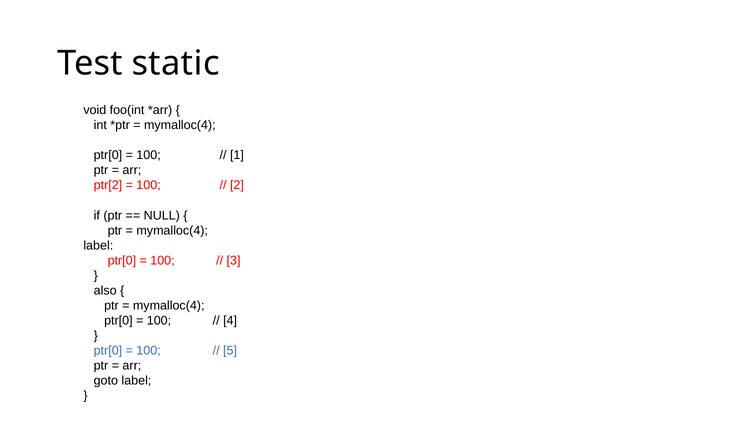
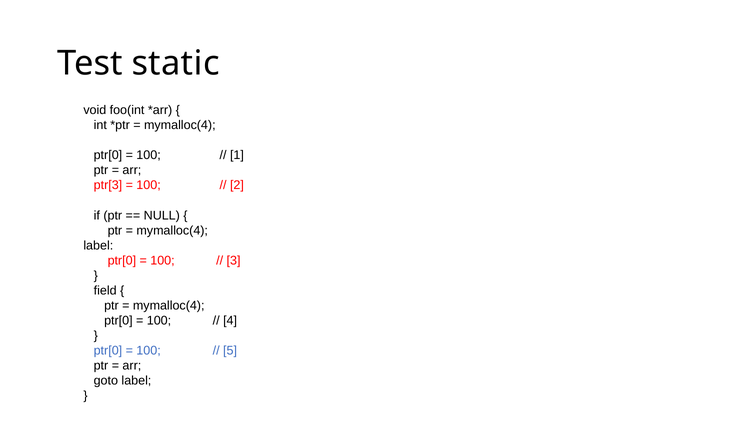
ptr[2: ptr[2 -> ptr[3
also: also -> field
